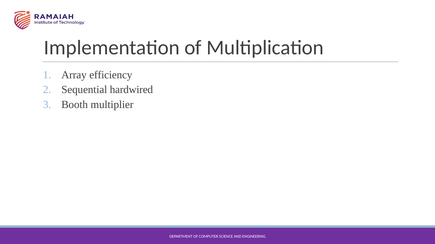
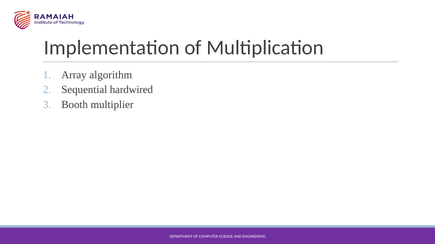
efficiency: efficiency -> algorithm
